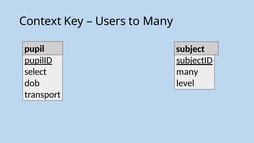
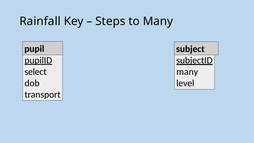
Context: Context -> Rainfall
Users: Users -> Steps
